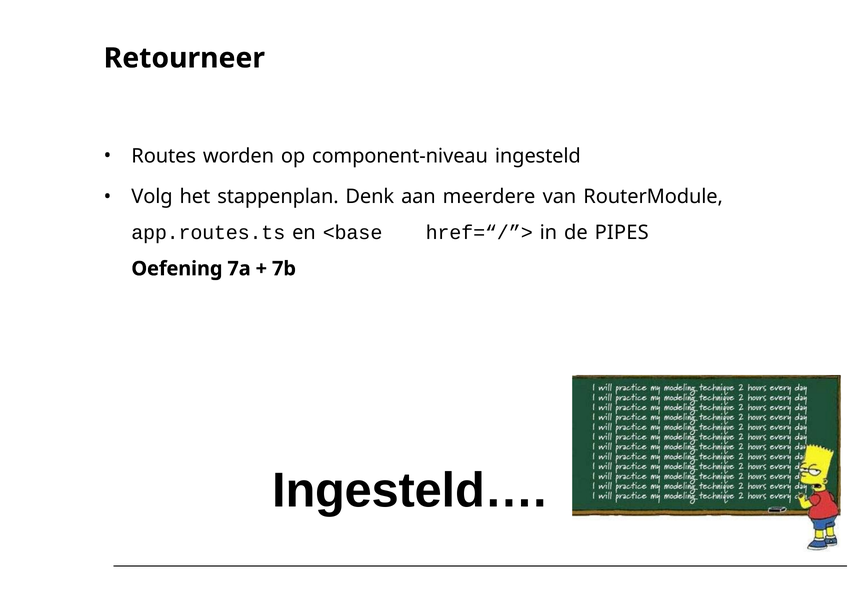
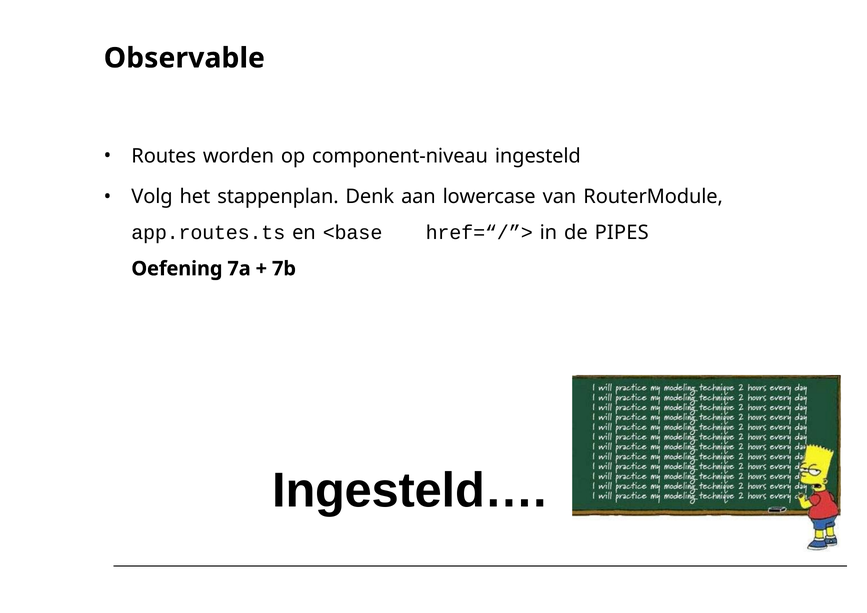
Retourneer: Retourneer -> Observable
meerdere: meerdere -> lowercase
